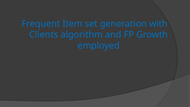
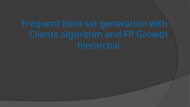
employed: employed -> hierarchal
